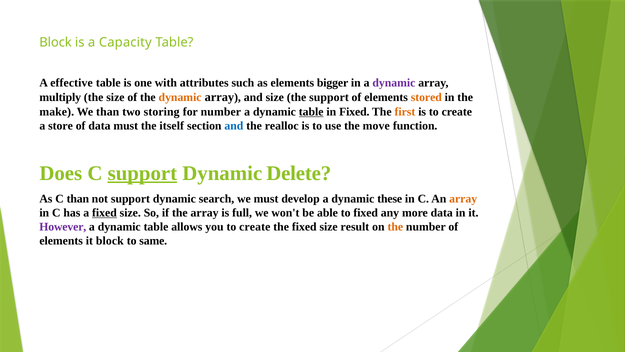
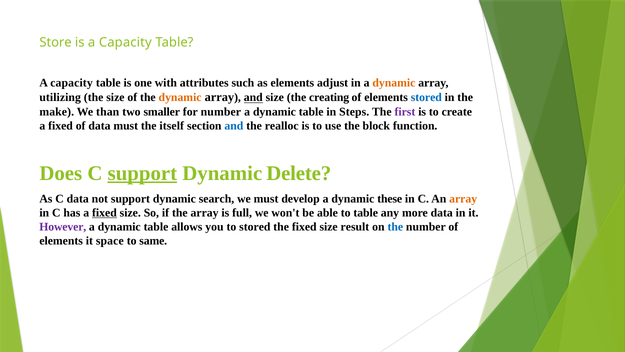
Block at (56, 42): Block -> Store
effective at (72, 83): effective -> capacity
bigger: bigger -> adjust
dynamic at (394, 83) colour: purple -> orange
multiply: multiply -> utilizing
and at (253, 98) underline: none -> present
the support: support -> creating
stored at (426, 98) colour: orange -> blue
storing: storing -> smaller
table at (311, 112) underline: present -> none
in Fixed: Fixed -> Steps
first colour: orange -> purple
store at (60, 126): store -> fixed
move: move -> block
C than: than -> data
to fixed: fixed -> table
you to create: create -> stored
the at (395, 227) colour: orange -> blue
it block: block -> space
